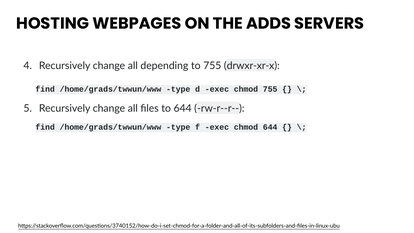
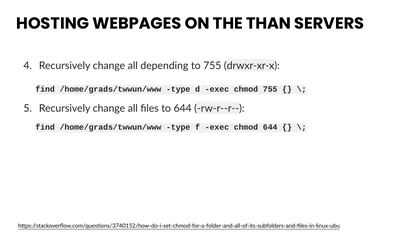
ADDS: ADDS -> THAN
